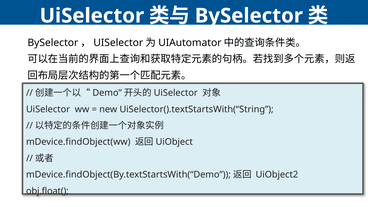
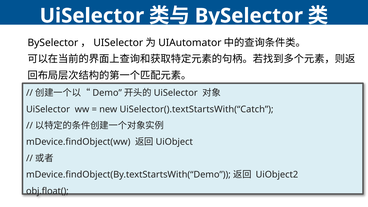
UiSelector().textStartsWith(“String: UiSelector().textStartsWith(“String -> UiSelector().textStartsWith(“Catch
